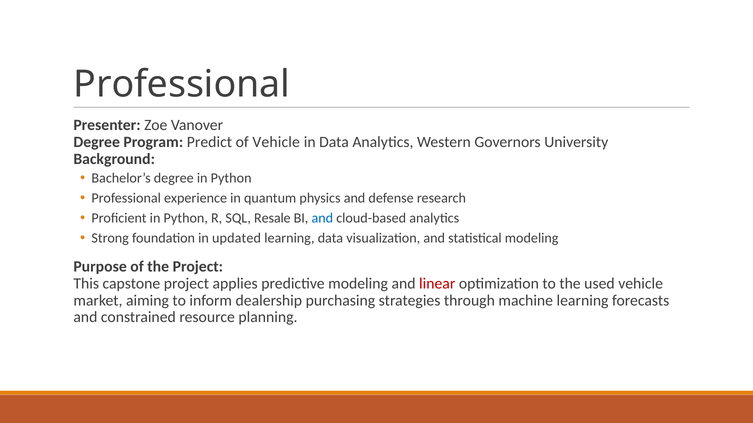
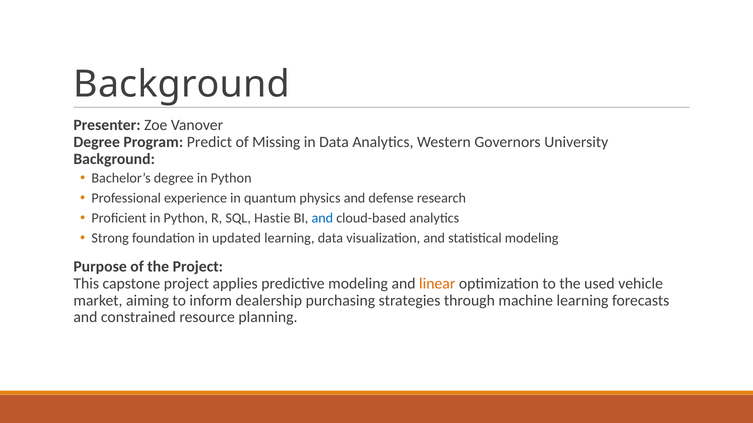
Professional at (182, 84): Professional -> Background
of Vehicle: Vehicle -> Missing
Resale: Resale -> Hastie
linear colour: red -> orange
